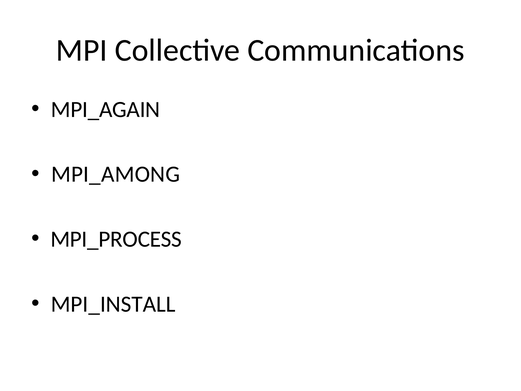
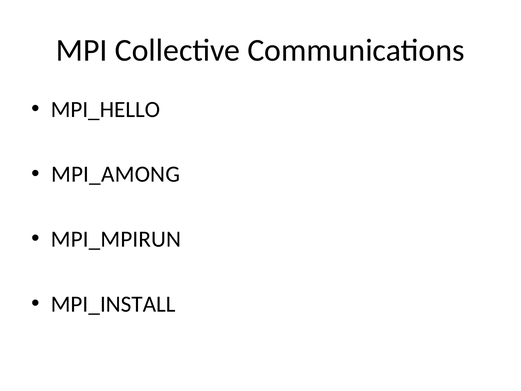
MPI_AGAIN: MPI_AGAIN -> MPI_HELLO
MPI_PROCESS: MPI_PROCESS -> MPI_MPIRUN
